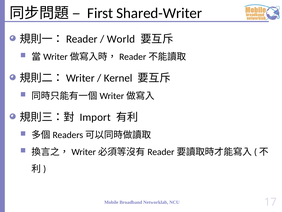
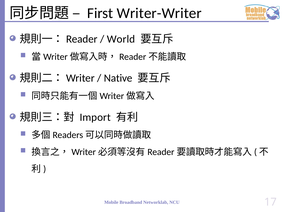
Shared-Writer: Shared-Writer -> Writer-Writer
Kernel: Kernel -> Native
